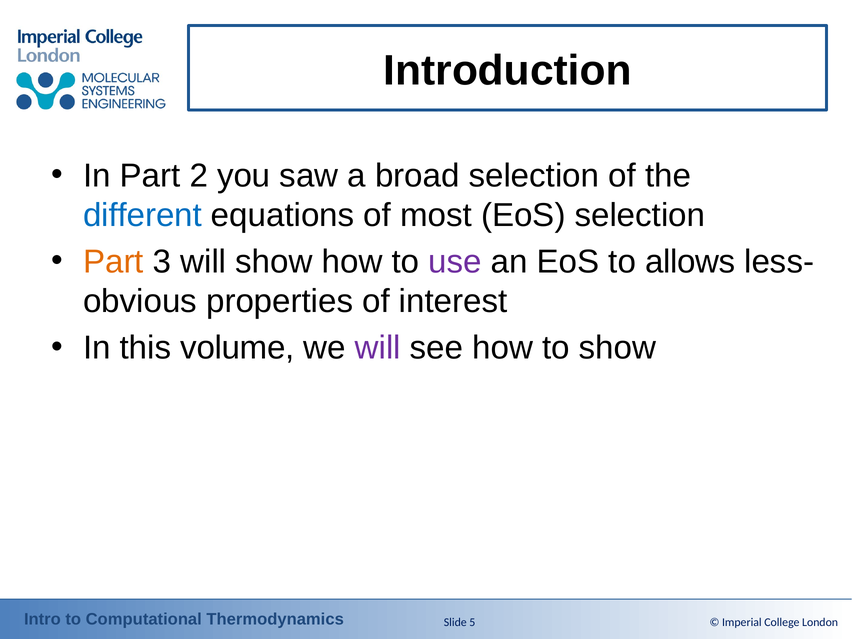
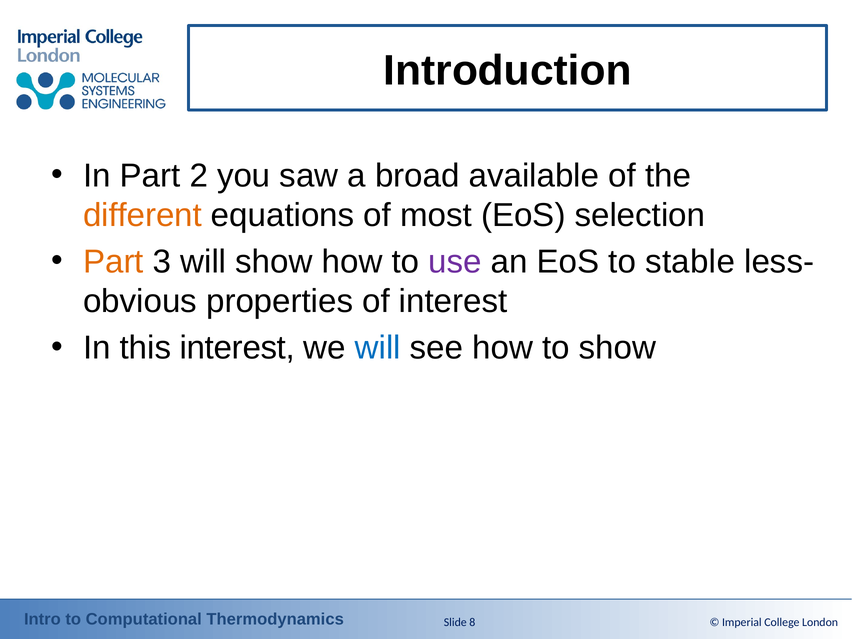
broad selection: selection -> available
different colour: blue -> orange
allows: allows -> stable
this volume: volume -> interest
will at (378, 348) colour: purple -> blue
5: 5 -> 8
